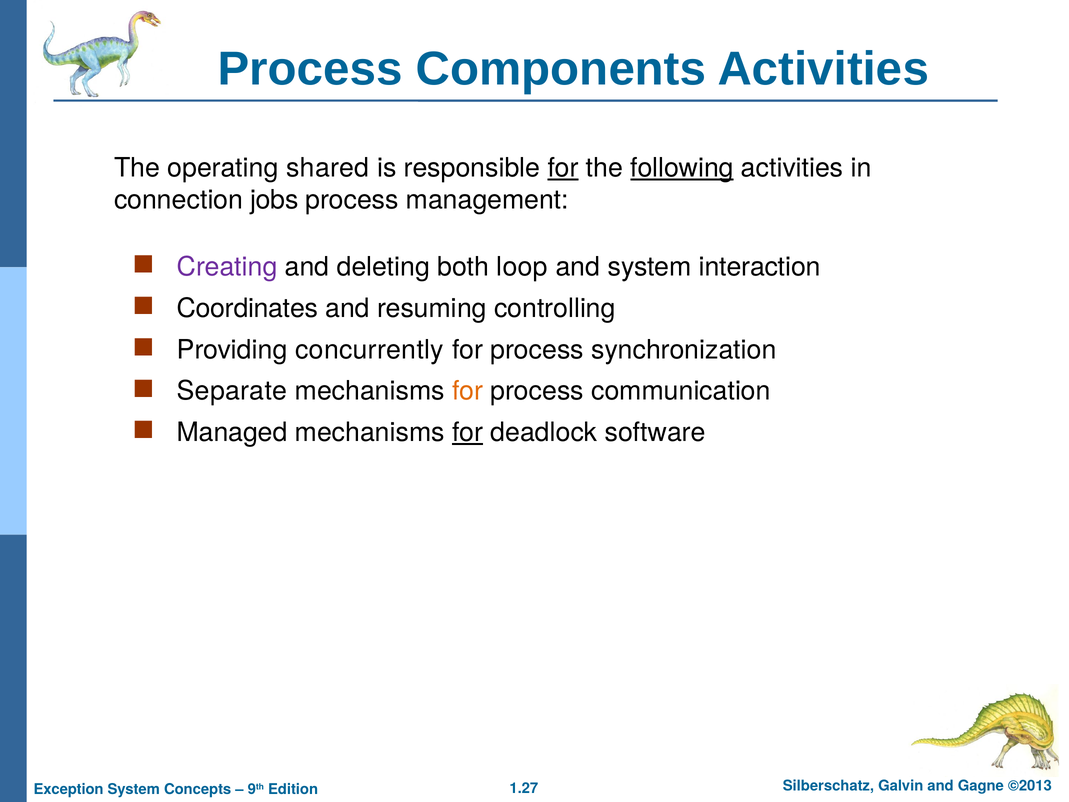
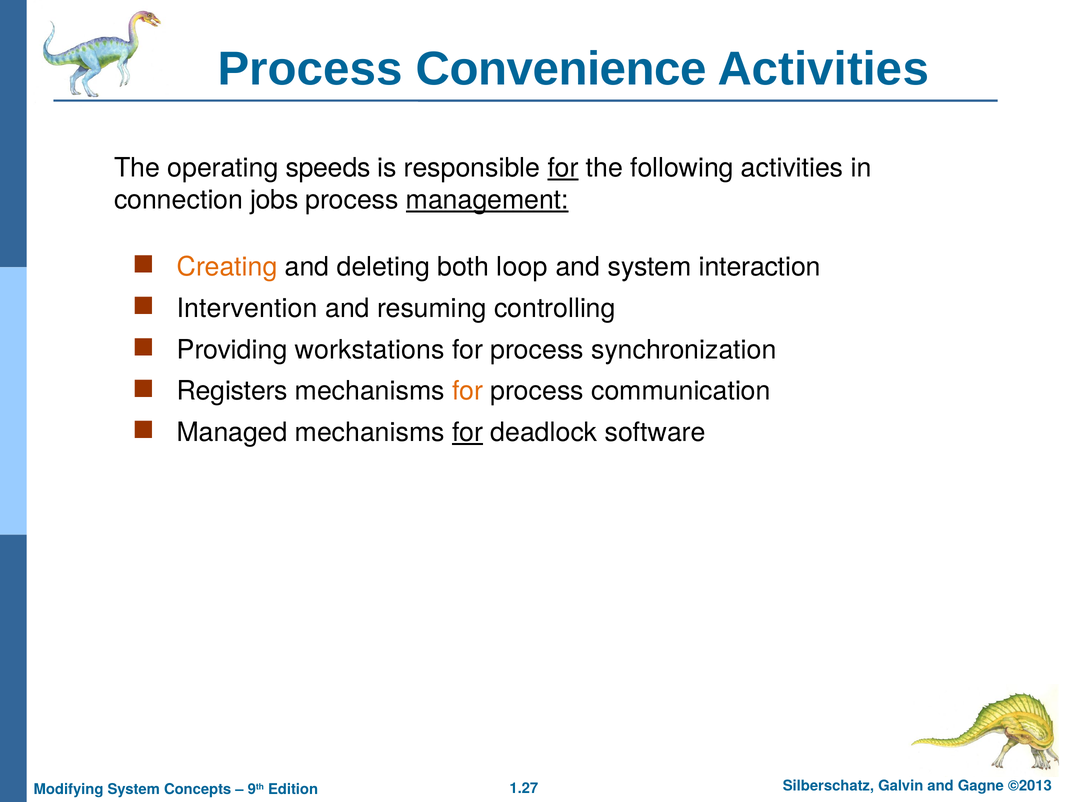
Components: Components -> Convenience
shared: shared -> speeds
following underline: present -> none
management underline: none -> present
Creating colour: purple -> orange
Coordinates: Coordinates -> Intervention
concurrently: concurrently -> workstations
Separate: Separate -> Registers
Exception: Exception -> Modifying
